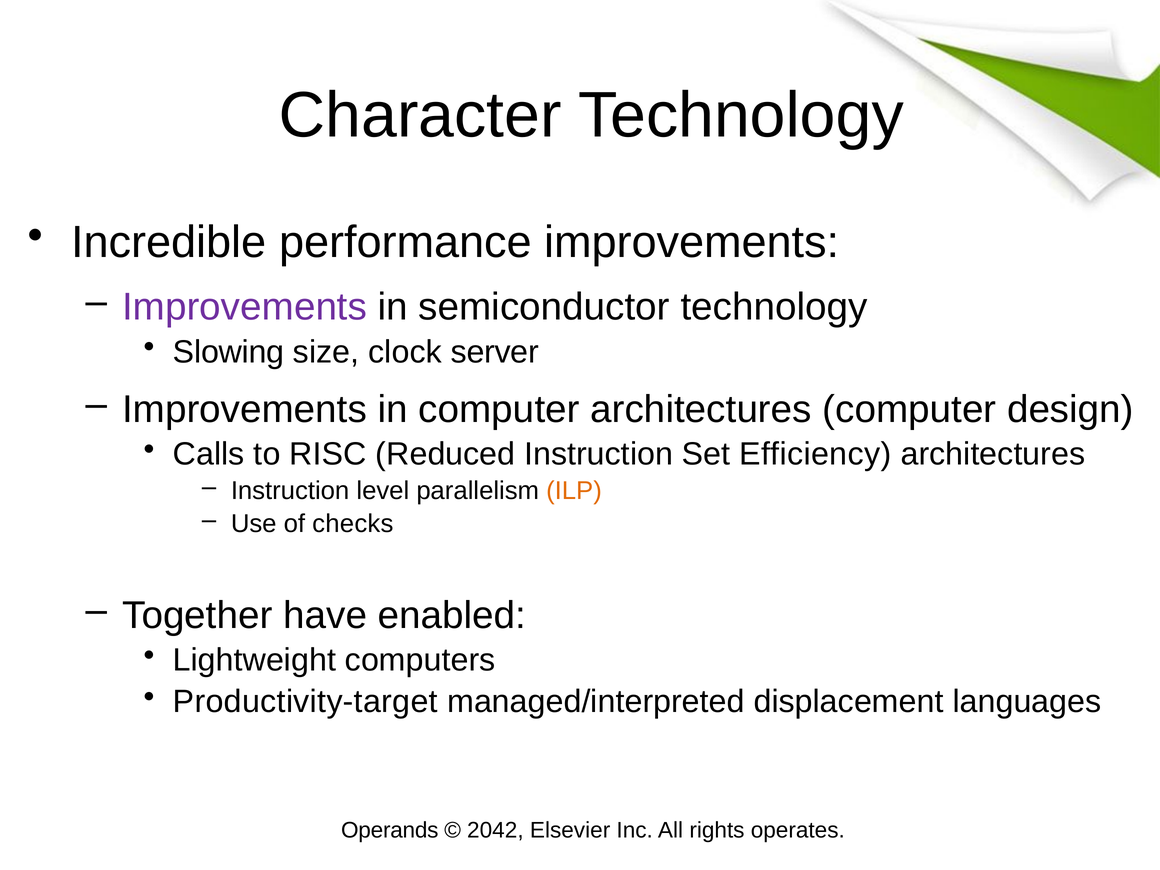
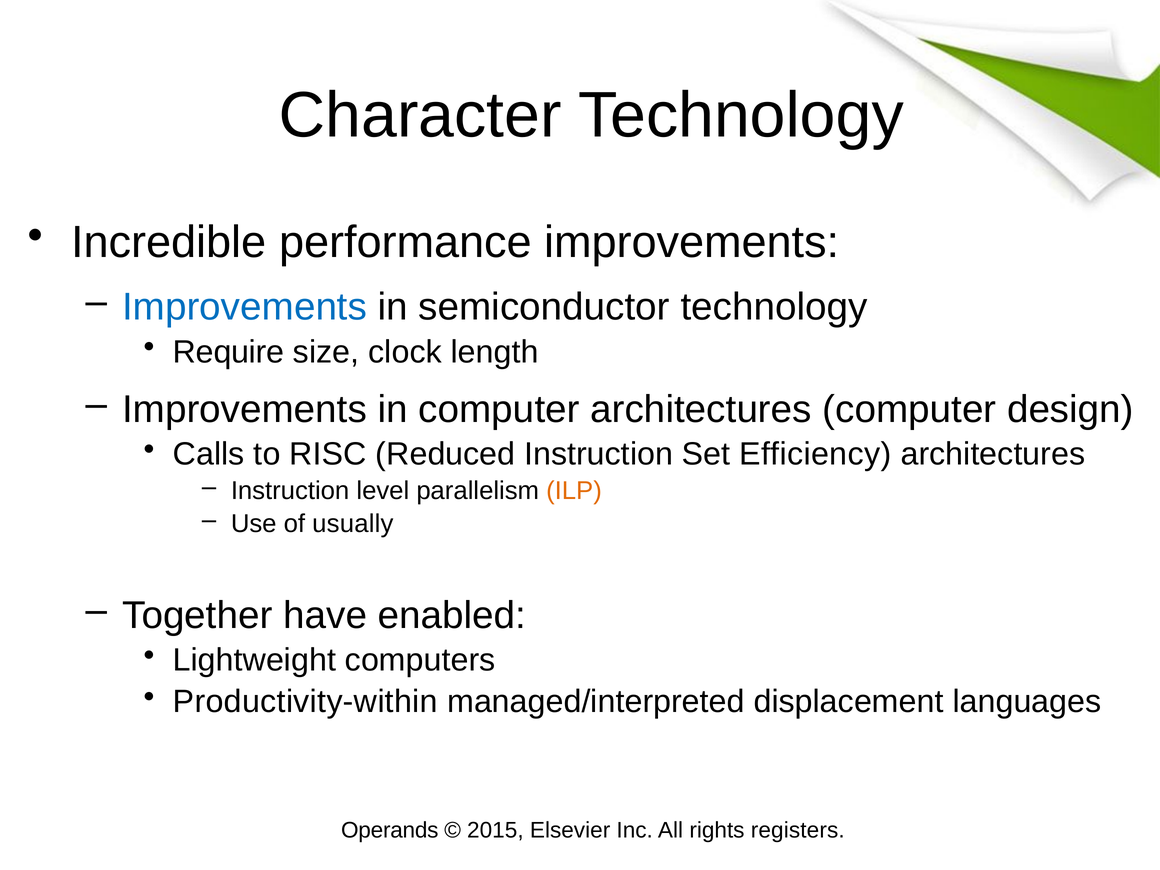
Improvements at (245, 307) colour: purple -> blue
Slowing: Slowing -> Require
server: server -> length
checks: checks -> usually
Productivity-target: Productivity-target -> Productivity-within
2042: 2042 -> 2015
operates: operates -> registers
